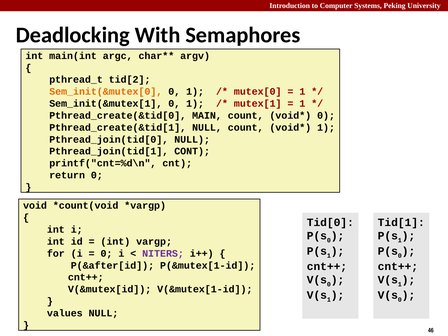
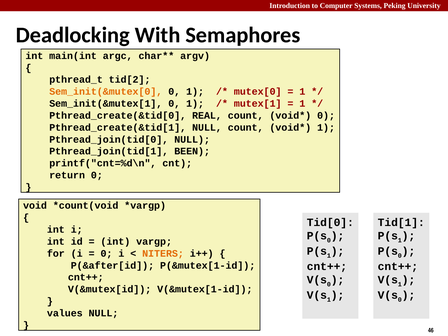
MAIN: MAIN -> REAL
CONT: CONT -> BEEN
NITERS colour: purple -> orange
